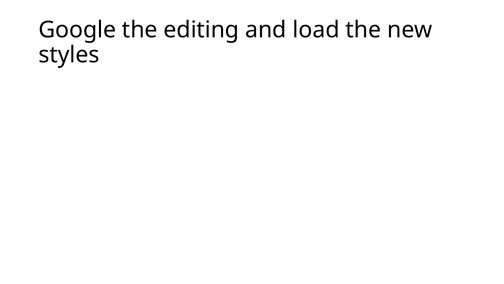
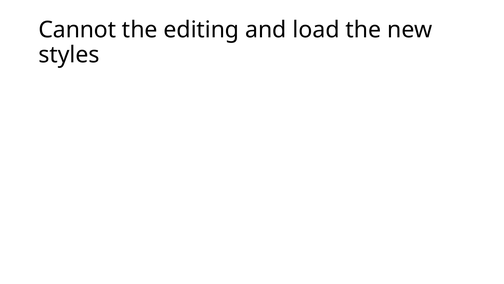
Google: Google -> Cannot
